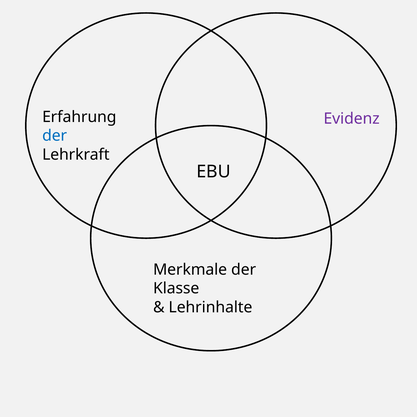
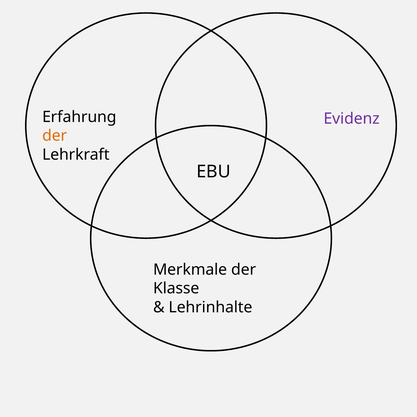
der at (55, 136) colour: blue -> orange
